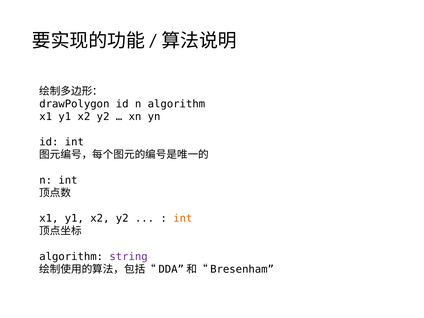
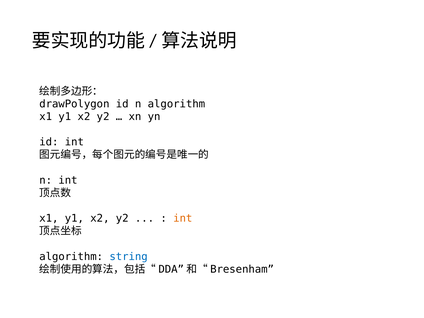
string colour: purple -> blue
